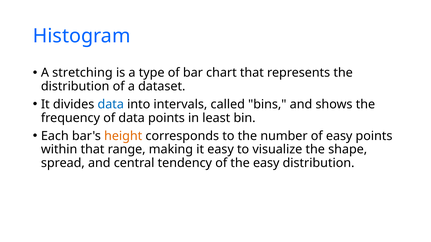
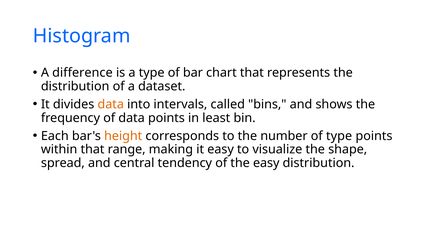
stretching: stretching -> difference
data at (111, 105) colour: blue -> orange
of easy: easy -> type
